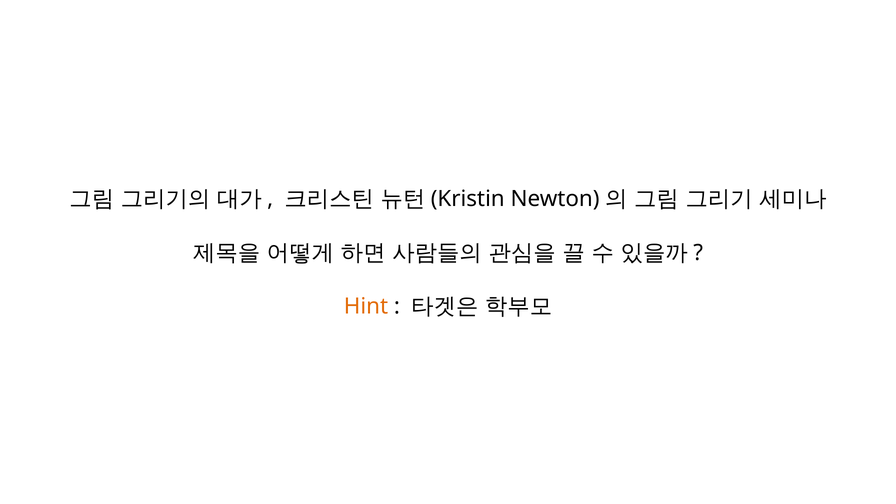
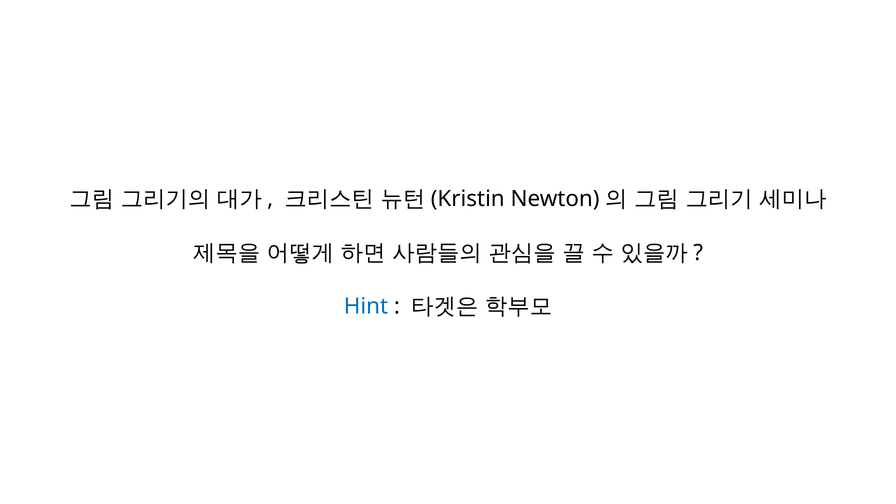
Hint colour: orange -> blue
